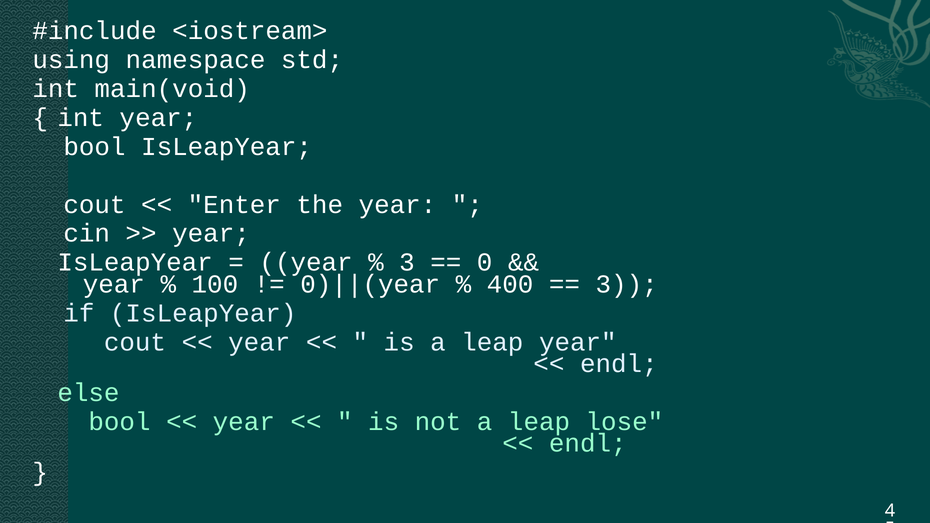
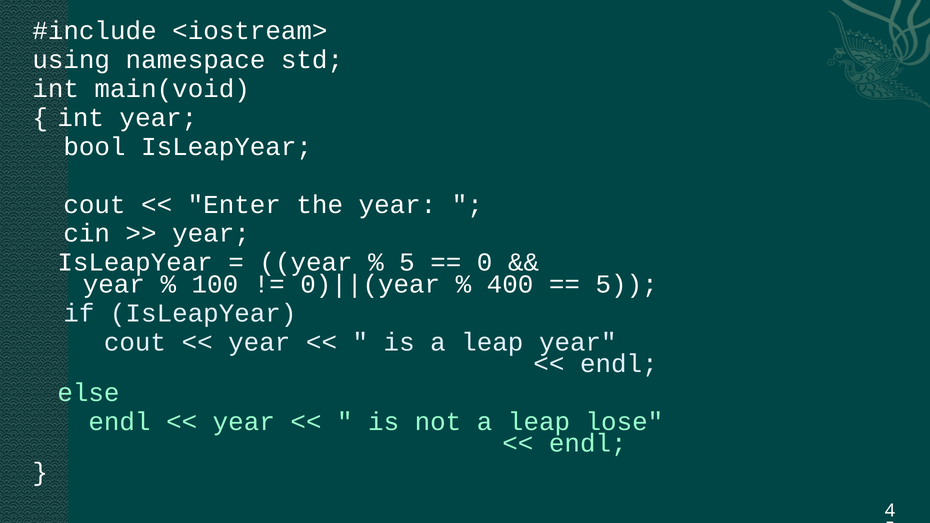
3 at (407, 262): 3 -> 5
3 at (627, 284): 3 -> 5
bool at (119, 422): bool -> endl
